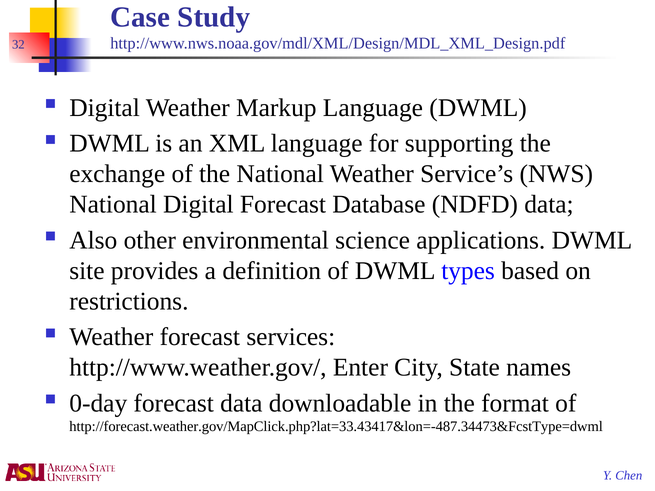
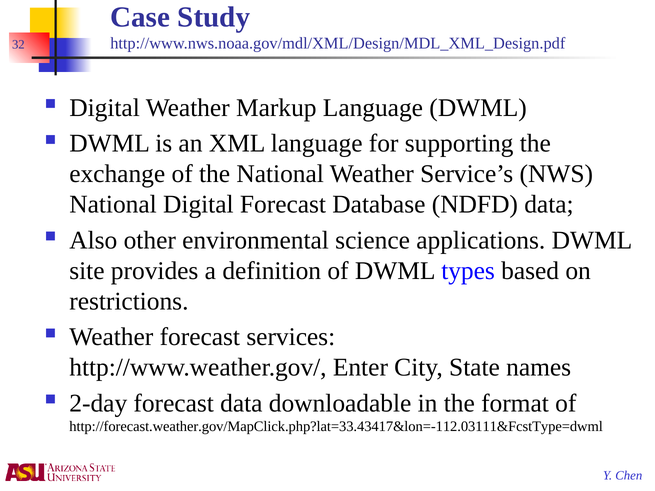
0-day: 0-day -> 2-day
http://forecast.weather.gov/MapClick.php?lat=33.43417&lon=-487.34473&FcstType=dwml: http://forecast.weather.gov/MapClick.php?lat=33.43417&lon=-487.34473&FcstType=dwml -> http://forecast.weather.gov/MapClick.php?lat=33.43417&lon=-112.03111&FcstType=dwml
